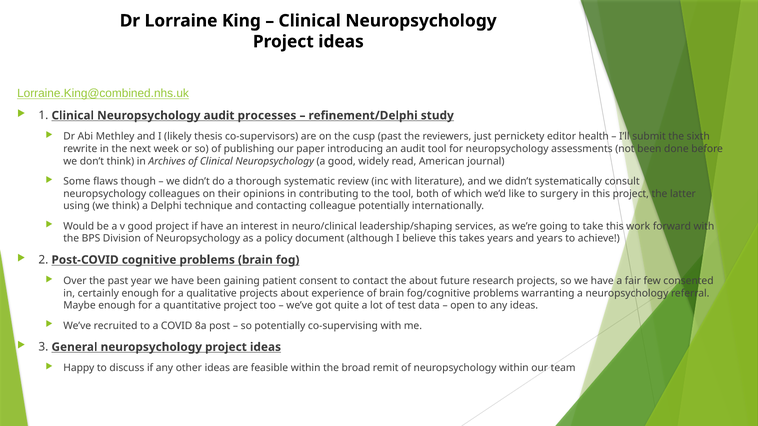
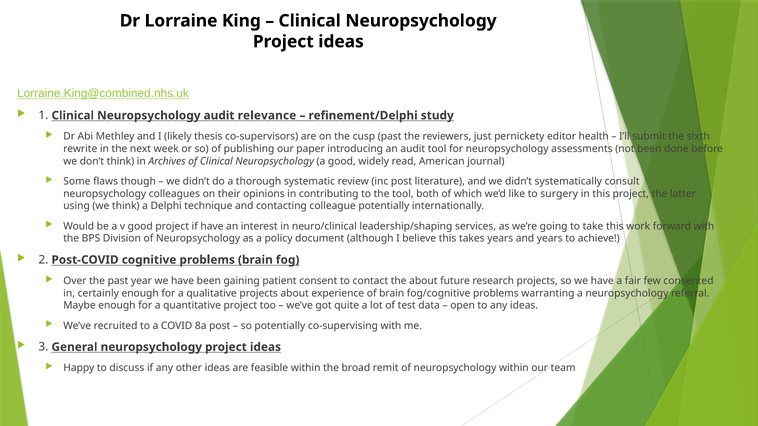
processes: processes -> relevance
inc with: with -> post
